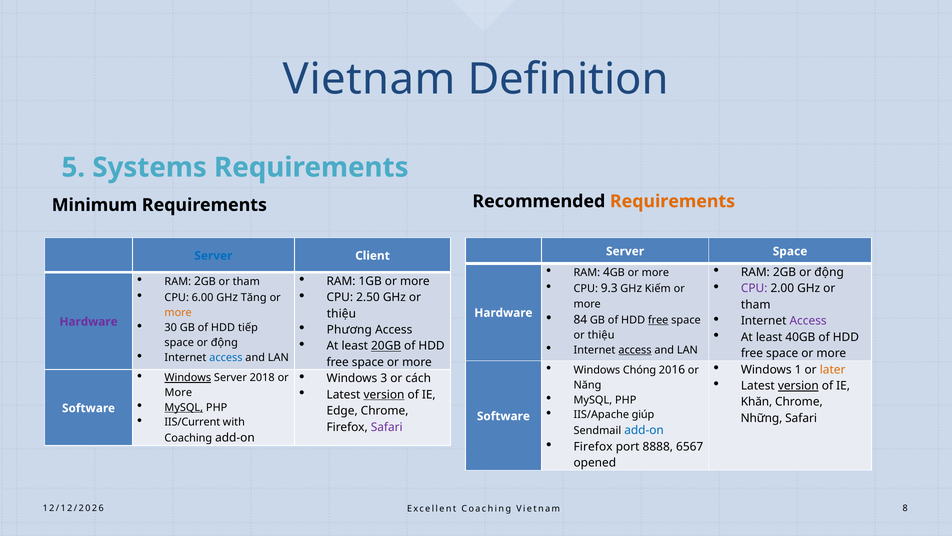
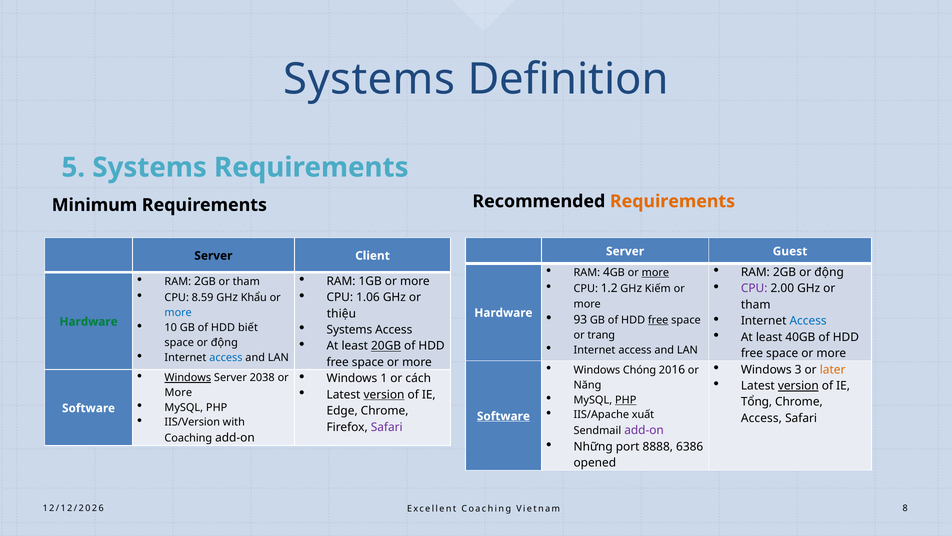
Vietnam at (369, 79): Vietnam -> Systems
Server Space: Space -> Guest
Server at (213, 256) colour: blue -> black
more at (655, 272) underline: none -> present
9.3: 9.3 -> 1.2
2.50: 2.50 -> 1.06
6.00: 6.00 -> 8.59
Tăng: Tăng -> Khẩu
more at (178, 313) colour: orange -> blue
84: 84 -> 93
Access at (808, 321) colour: purple -> blue
Hardware at (89, 321) colour: purple -> green
30: 30 -> 10
tiếp: tiếp -> biết
Phương at (349, 330): Phương -> Systems
thiệu at (601, 335): thiệu -> trang
access at (635, 350) underline: present -> none
1: 1 -> 3
2018: 2018 -> 2038
3: 3 -> 1
PHP at (626, 400) underline: none -> present
Khăn: Khăn -> Tổng
MySQL at (184, 407) underline: present -> none
giúp: giúp -> xuất
Software at (503, 416) underline: none -> present
Những at (762, 418): Những -> Access
IIS/Current: IIS/Current -> IIS/Version
add-on at (644, 430) colour: blue -> purple
Firefox at (593, 446): Firefox -> Những
6567: 6567 -> 6386
